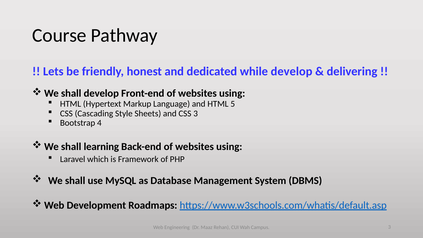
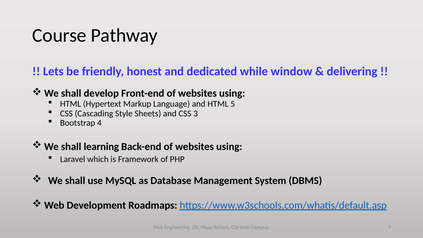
while develop: develop -> window
